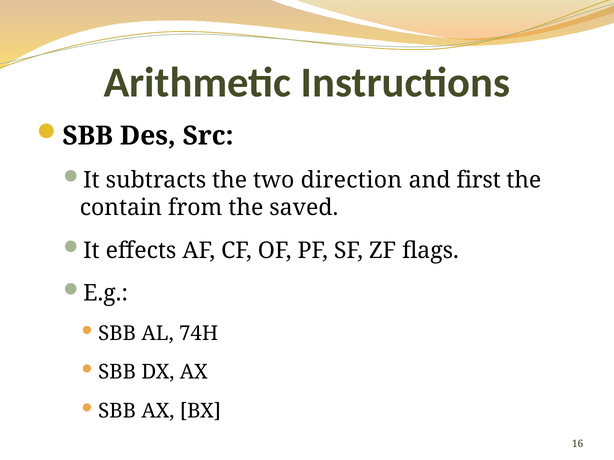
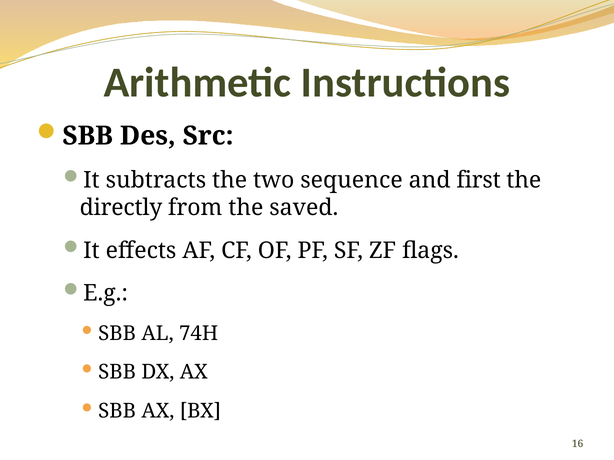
direction: direction -> sequence
contain: contain -> directly
